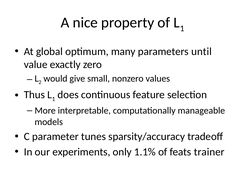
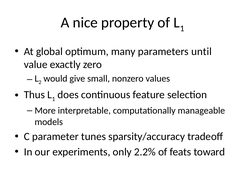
1.1%: 1.1% -> 2.2%
trainer: trainer -> toward
